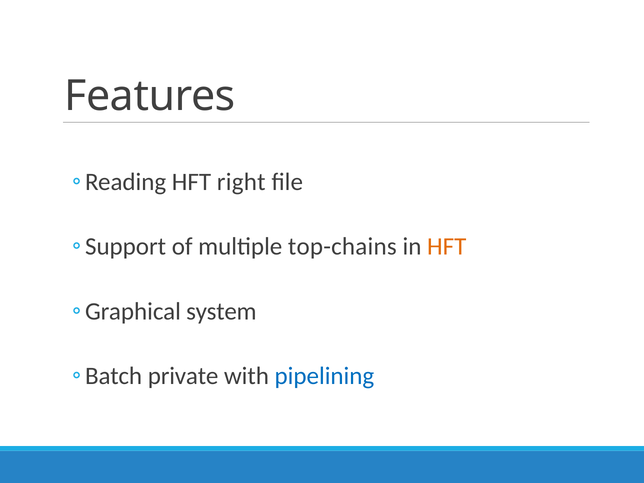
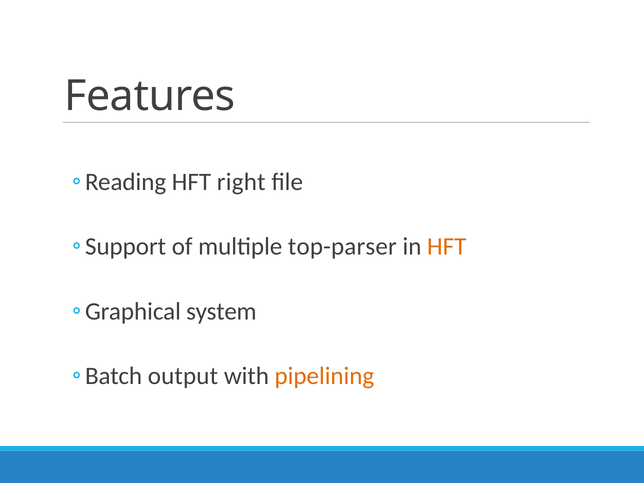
top-chains: top-chains -> top-parser
private: private -> output
pipelining colour: blue -> orange
